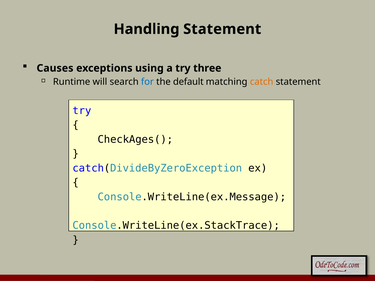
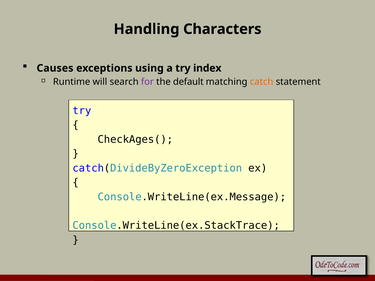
Handling Statement: Statement -> Characters
three: three -> index
for colour: blue -> purple
